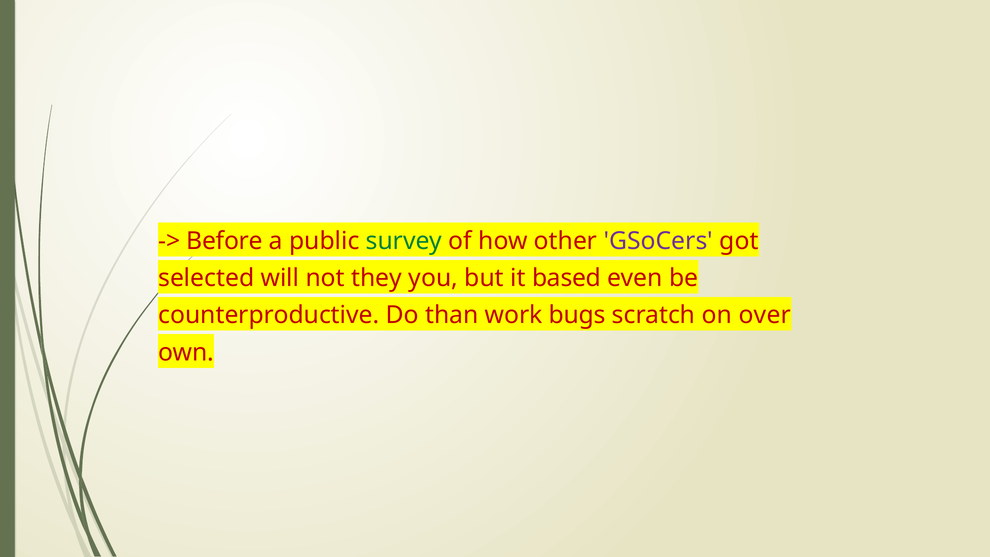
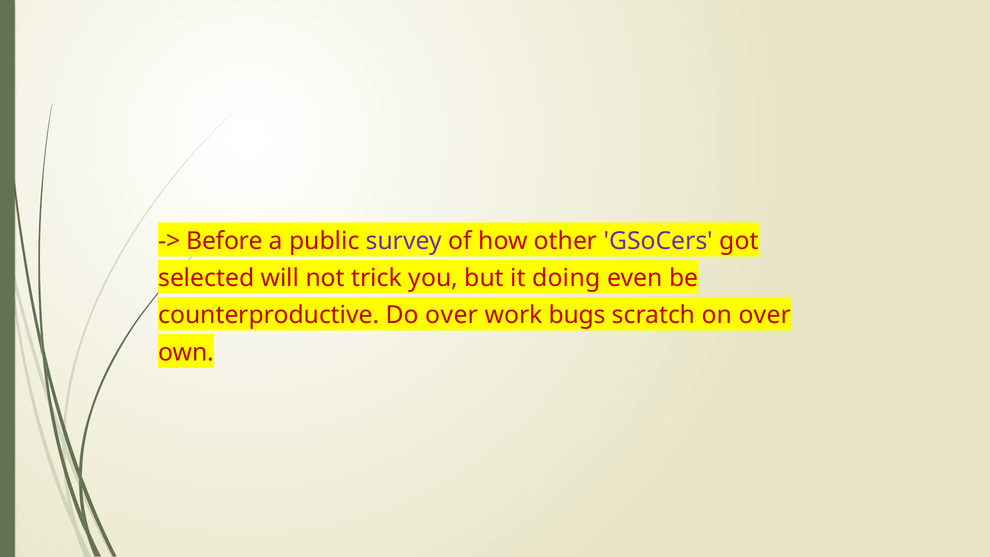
survey colour: green -> purple
they: they -> trick
based: based -> doing
Do than: than -> over
